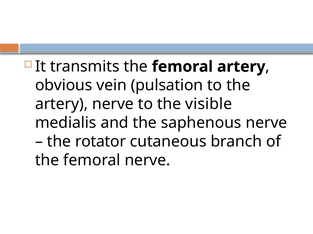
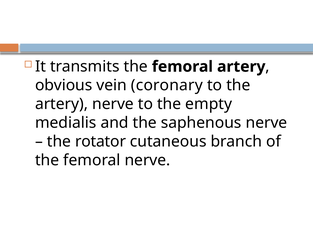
pulsation: pulsation -> coronary
visible: visible -> empty
